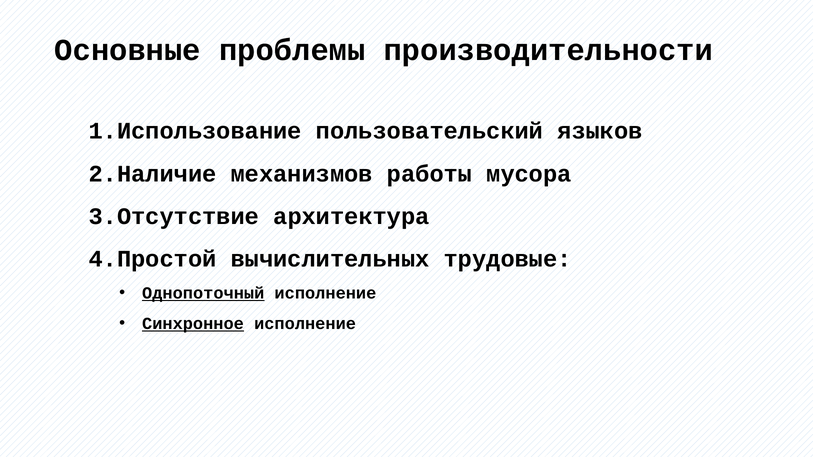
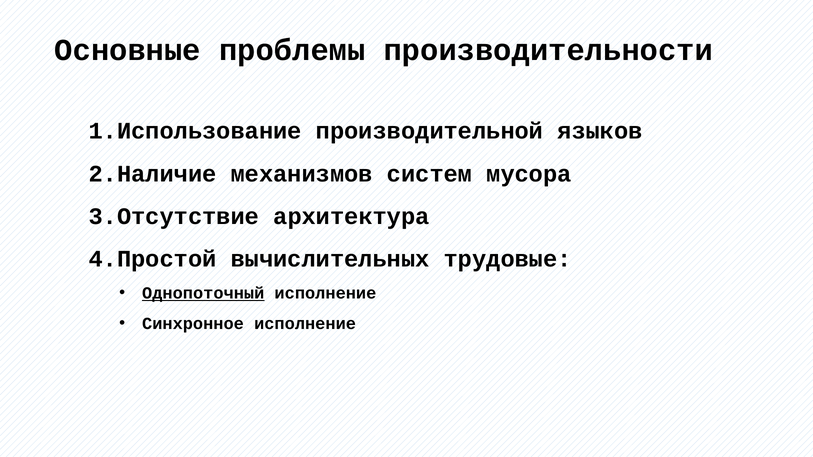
пользовательский: пользовательский -> производительной
работы: работы -> систем
Синхронное underline: present -> none
